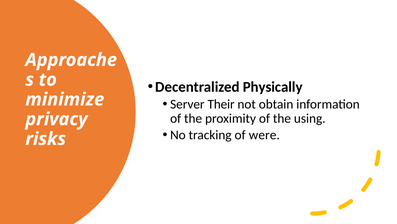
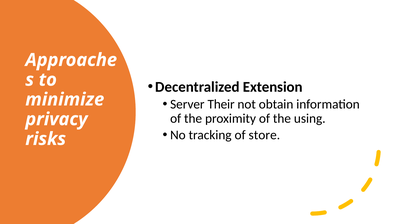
Physically: Physically -> Extension
were: were -> store
